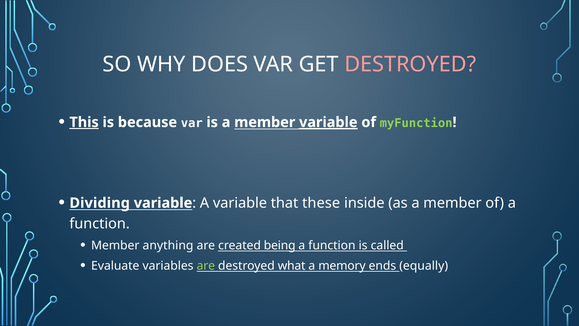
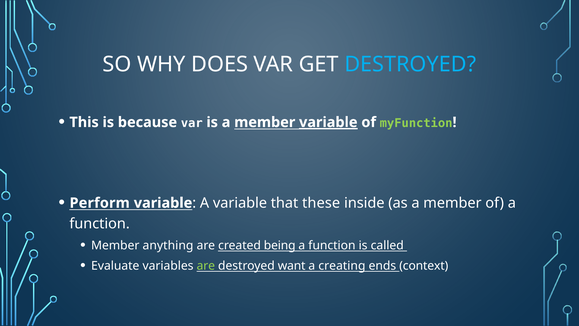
DESTROYED at (410, 64) colour: pink -> light blue
This underline: present -> none
Dividing: Dividing -> Perform
what: what -> want
memory: memory -> creating
equally: equally -> context
